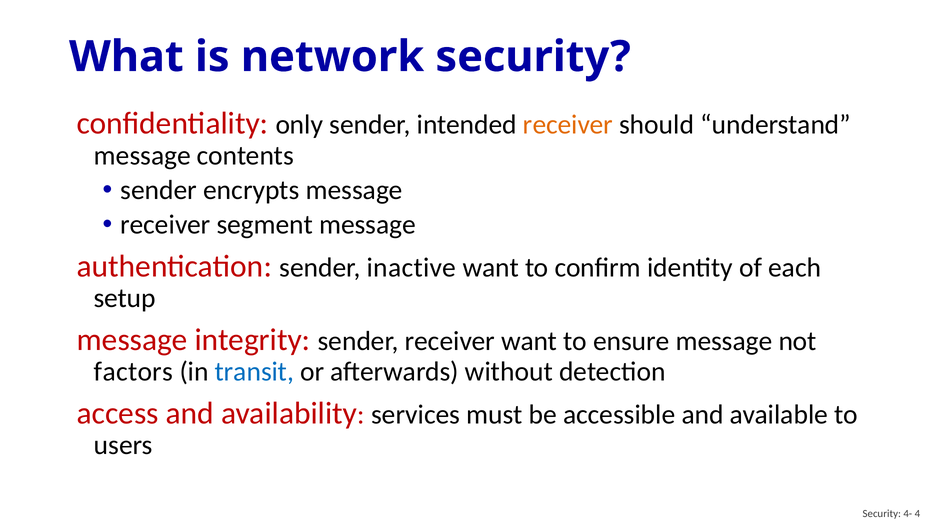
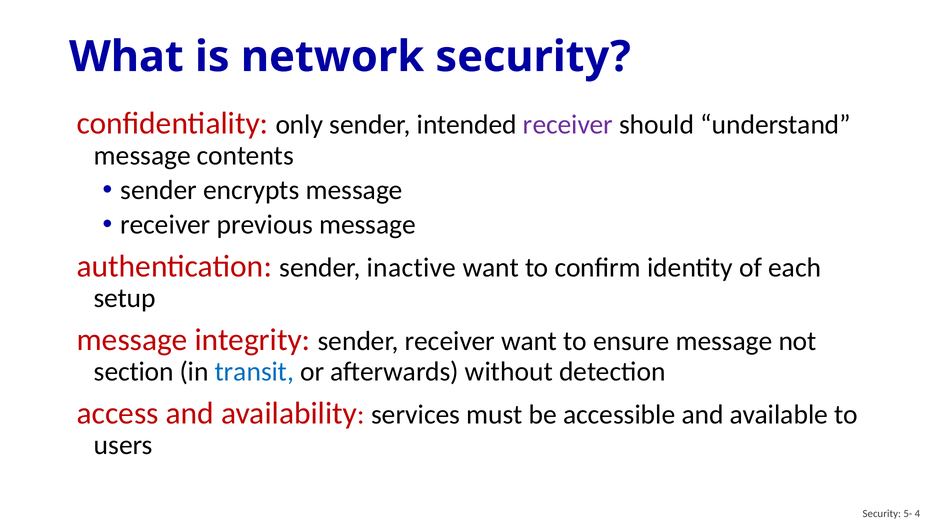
receiver at (568, 125) colour: orange -> purple
segment: segment -> previous
factors: factors -> section
4-: 4- -> 5-
